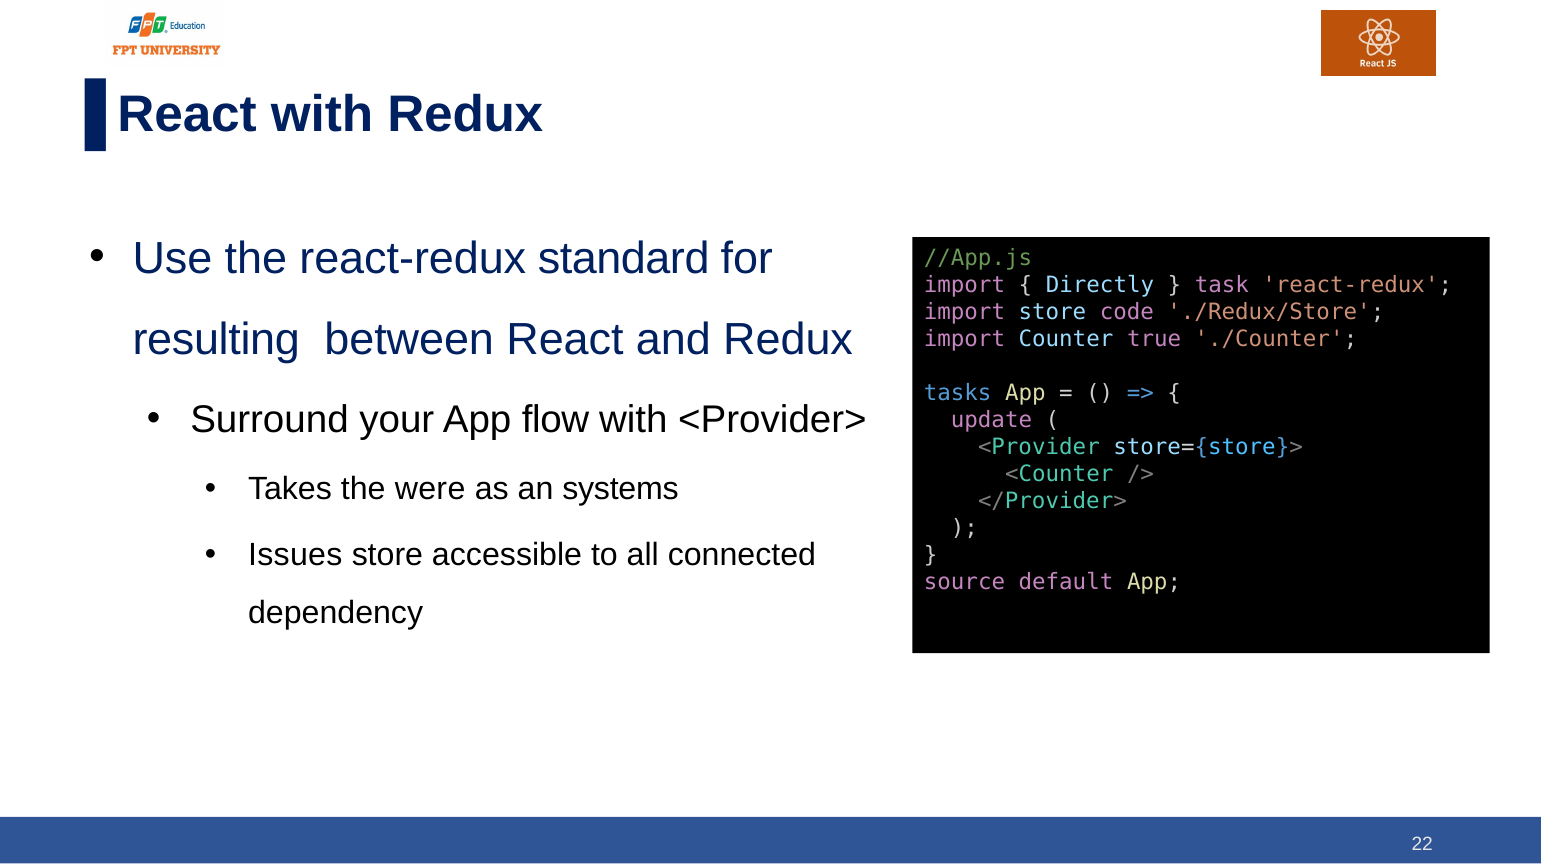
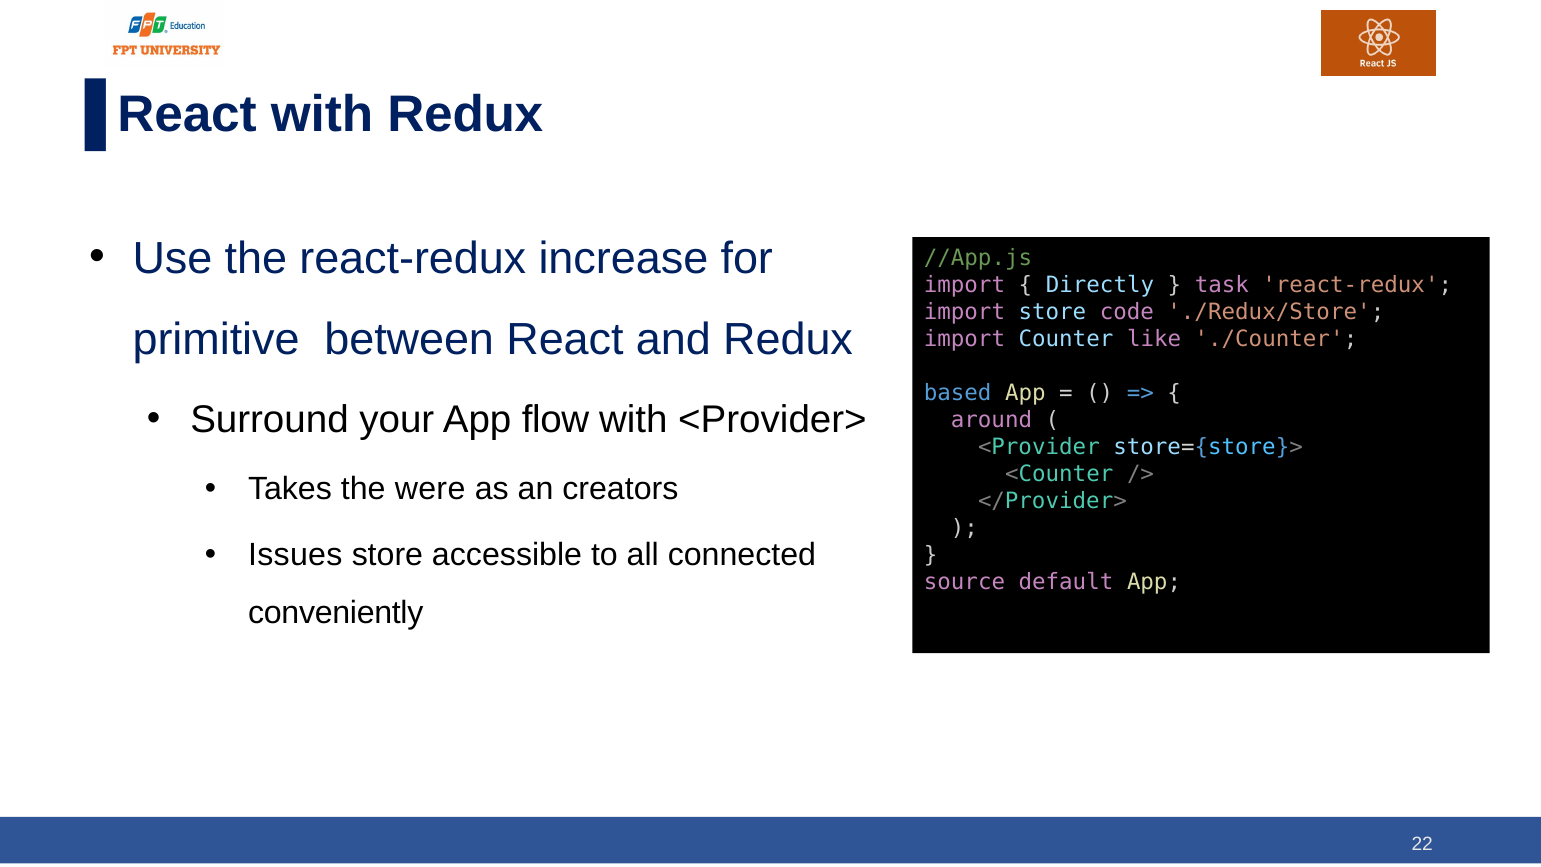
standard: standard -> increase
resulting: resulting -> primitive
true: true -> like
tasks: tasks -> based
update: update -> around
systems: systems -> creators
dependency: dependency -> conveniently
